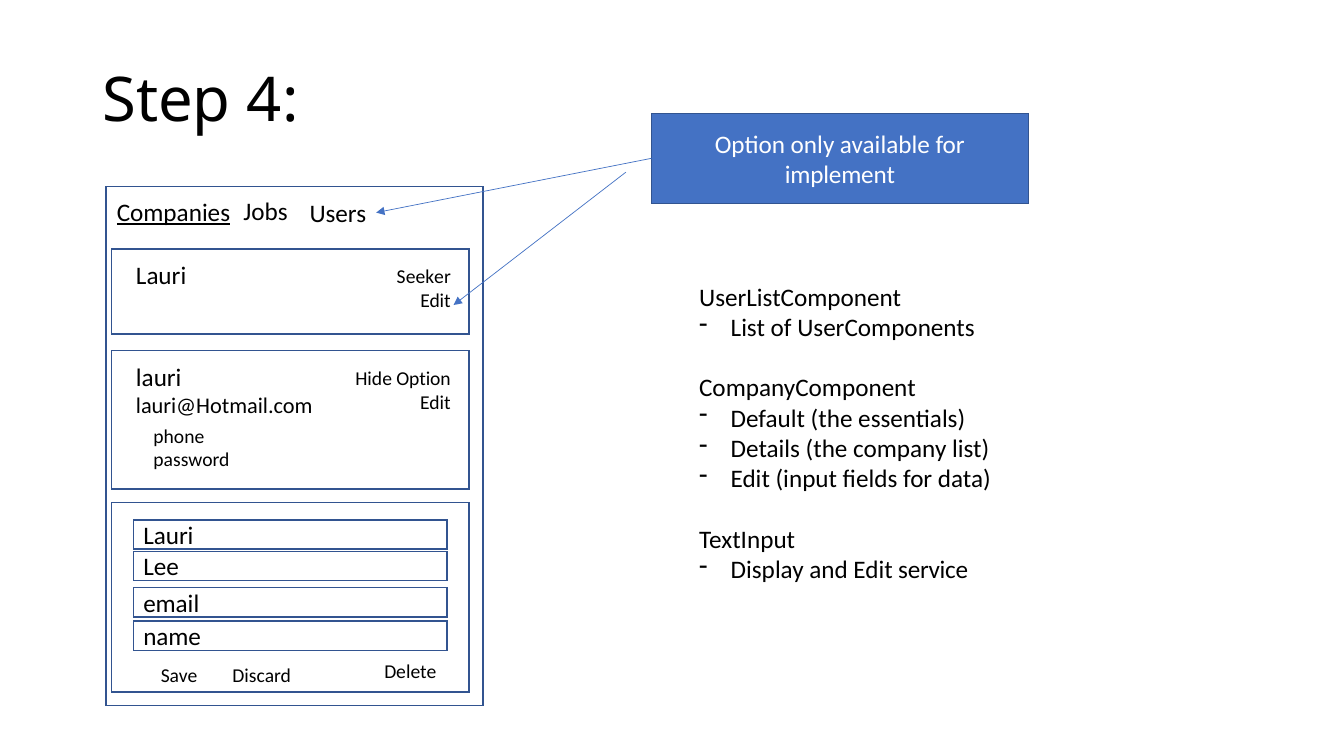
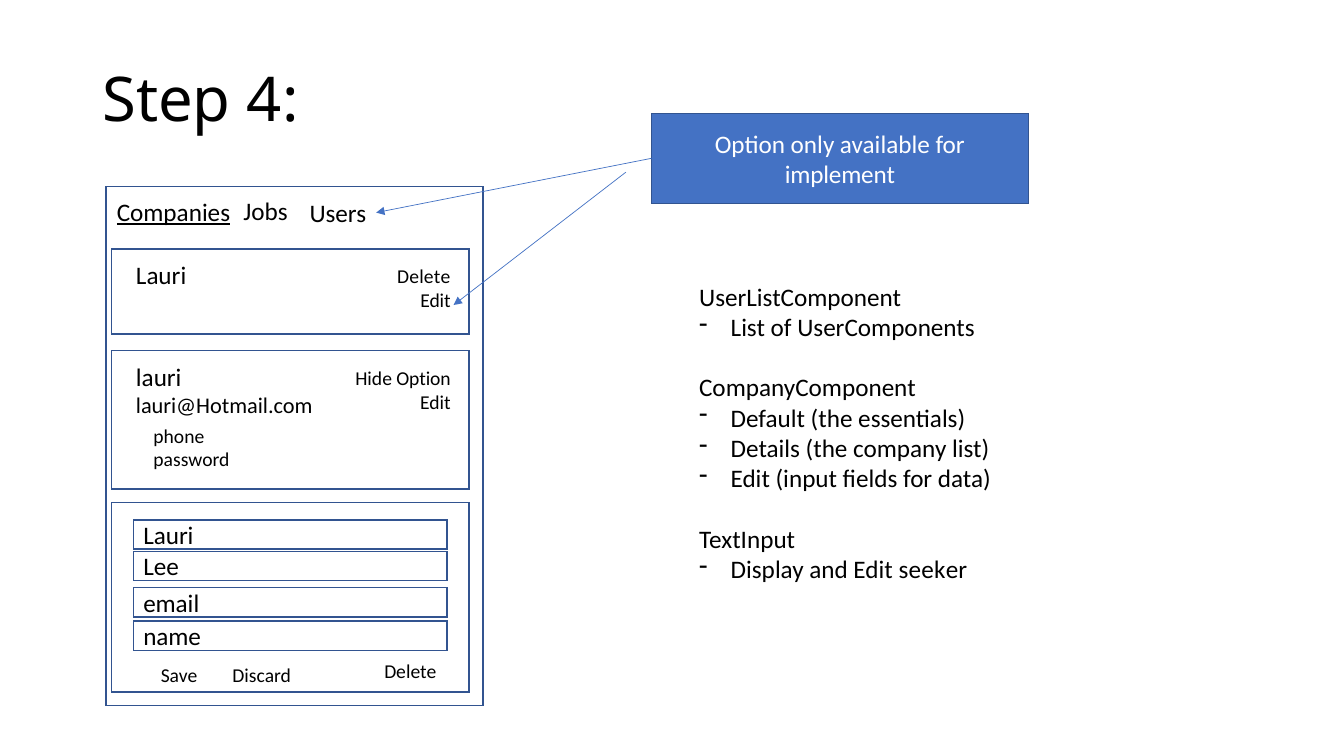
Lauri Seeker: Seeker -> Delete
service: service -> seeker
